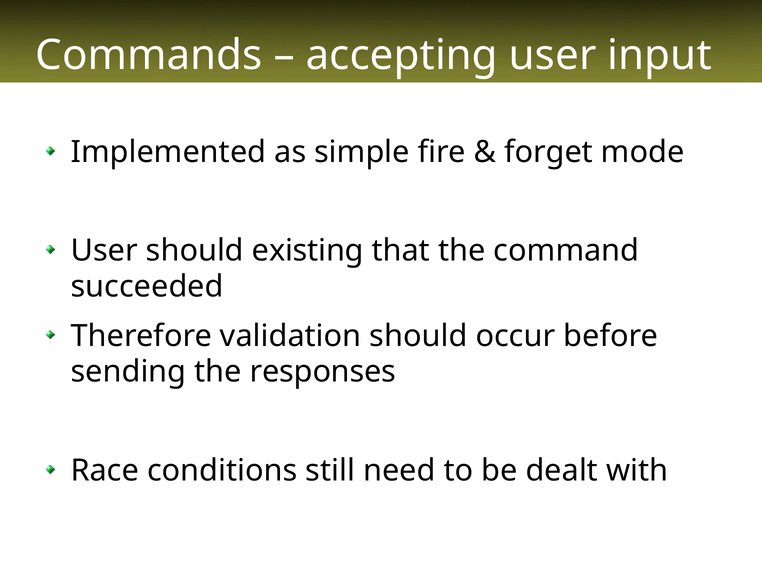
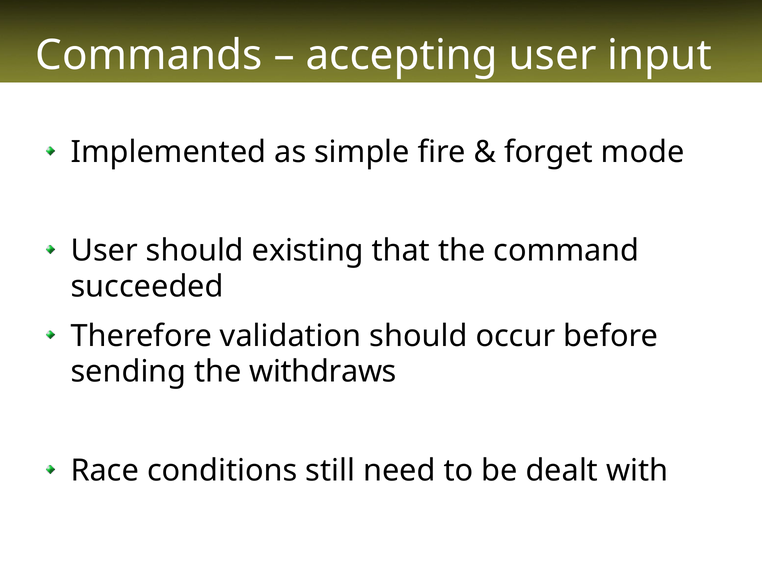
responses: responses -> withdraws
